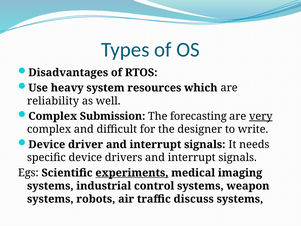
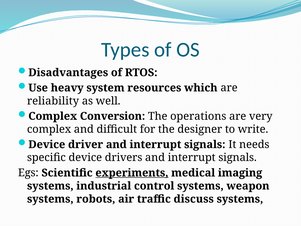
Submission: Submission -> Conversion
forecasting: forecasting -> operations
very underline: present -> none
